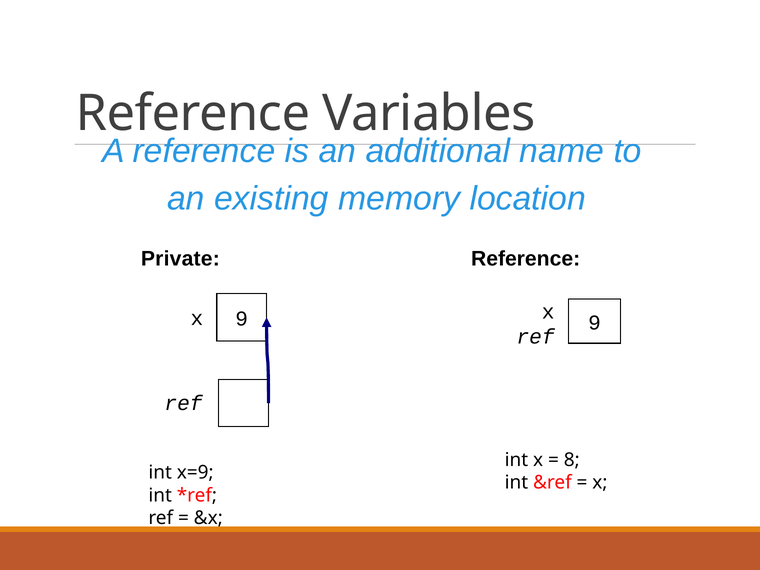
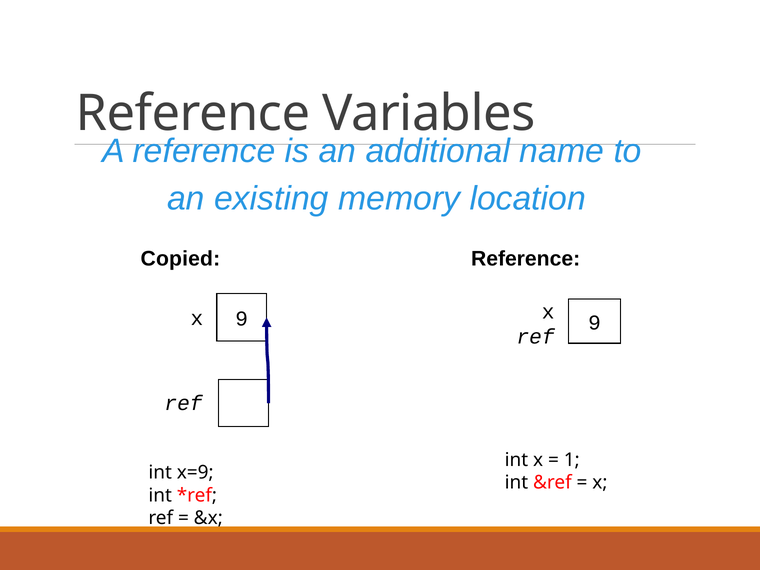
Private: Private -> Copied
8: 8 -> 1
